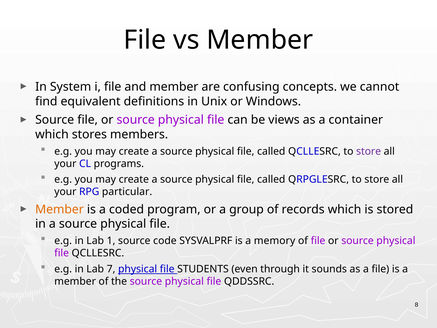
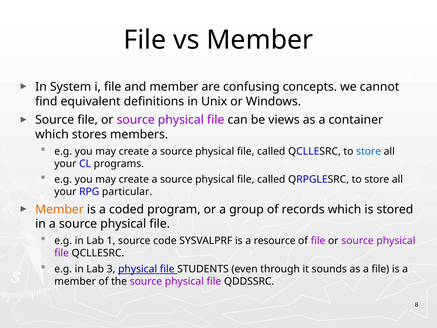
store at (369, 151) colour: purple -> blue
memory: memory -> resource
7: 7 -> 3
